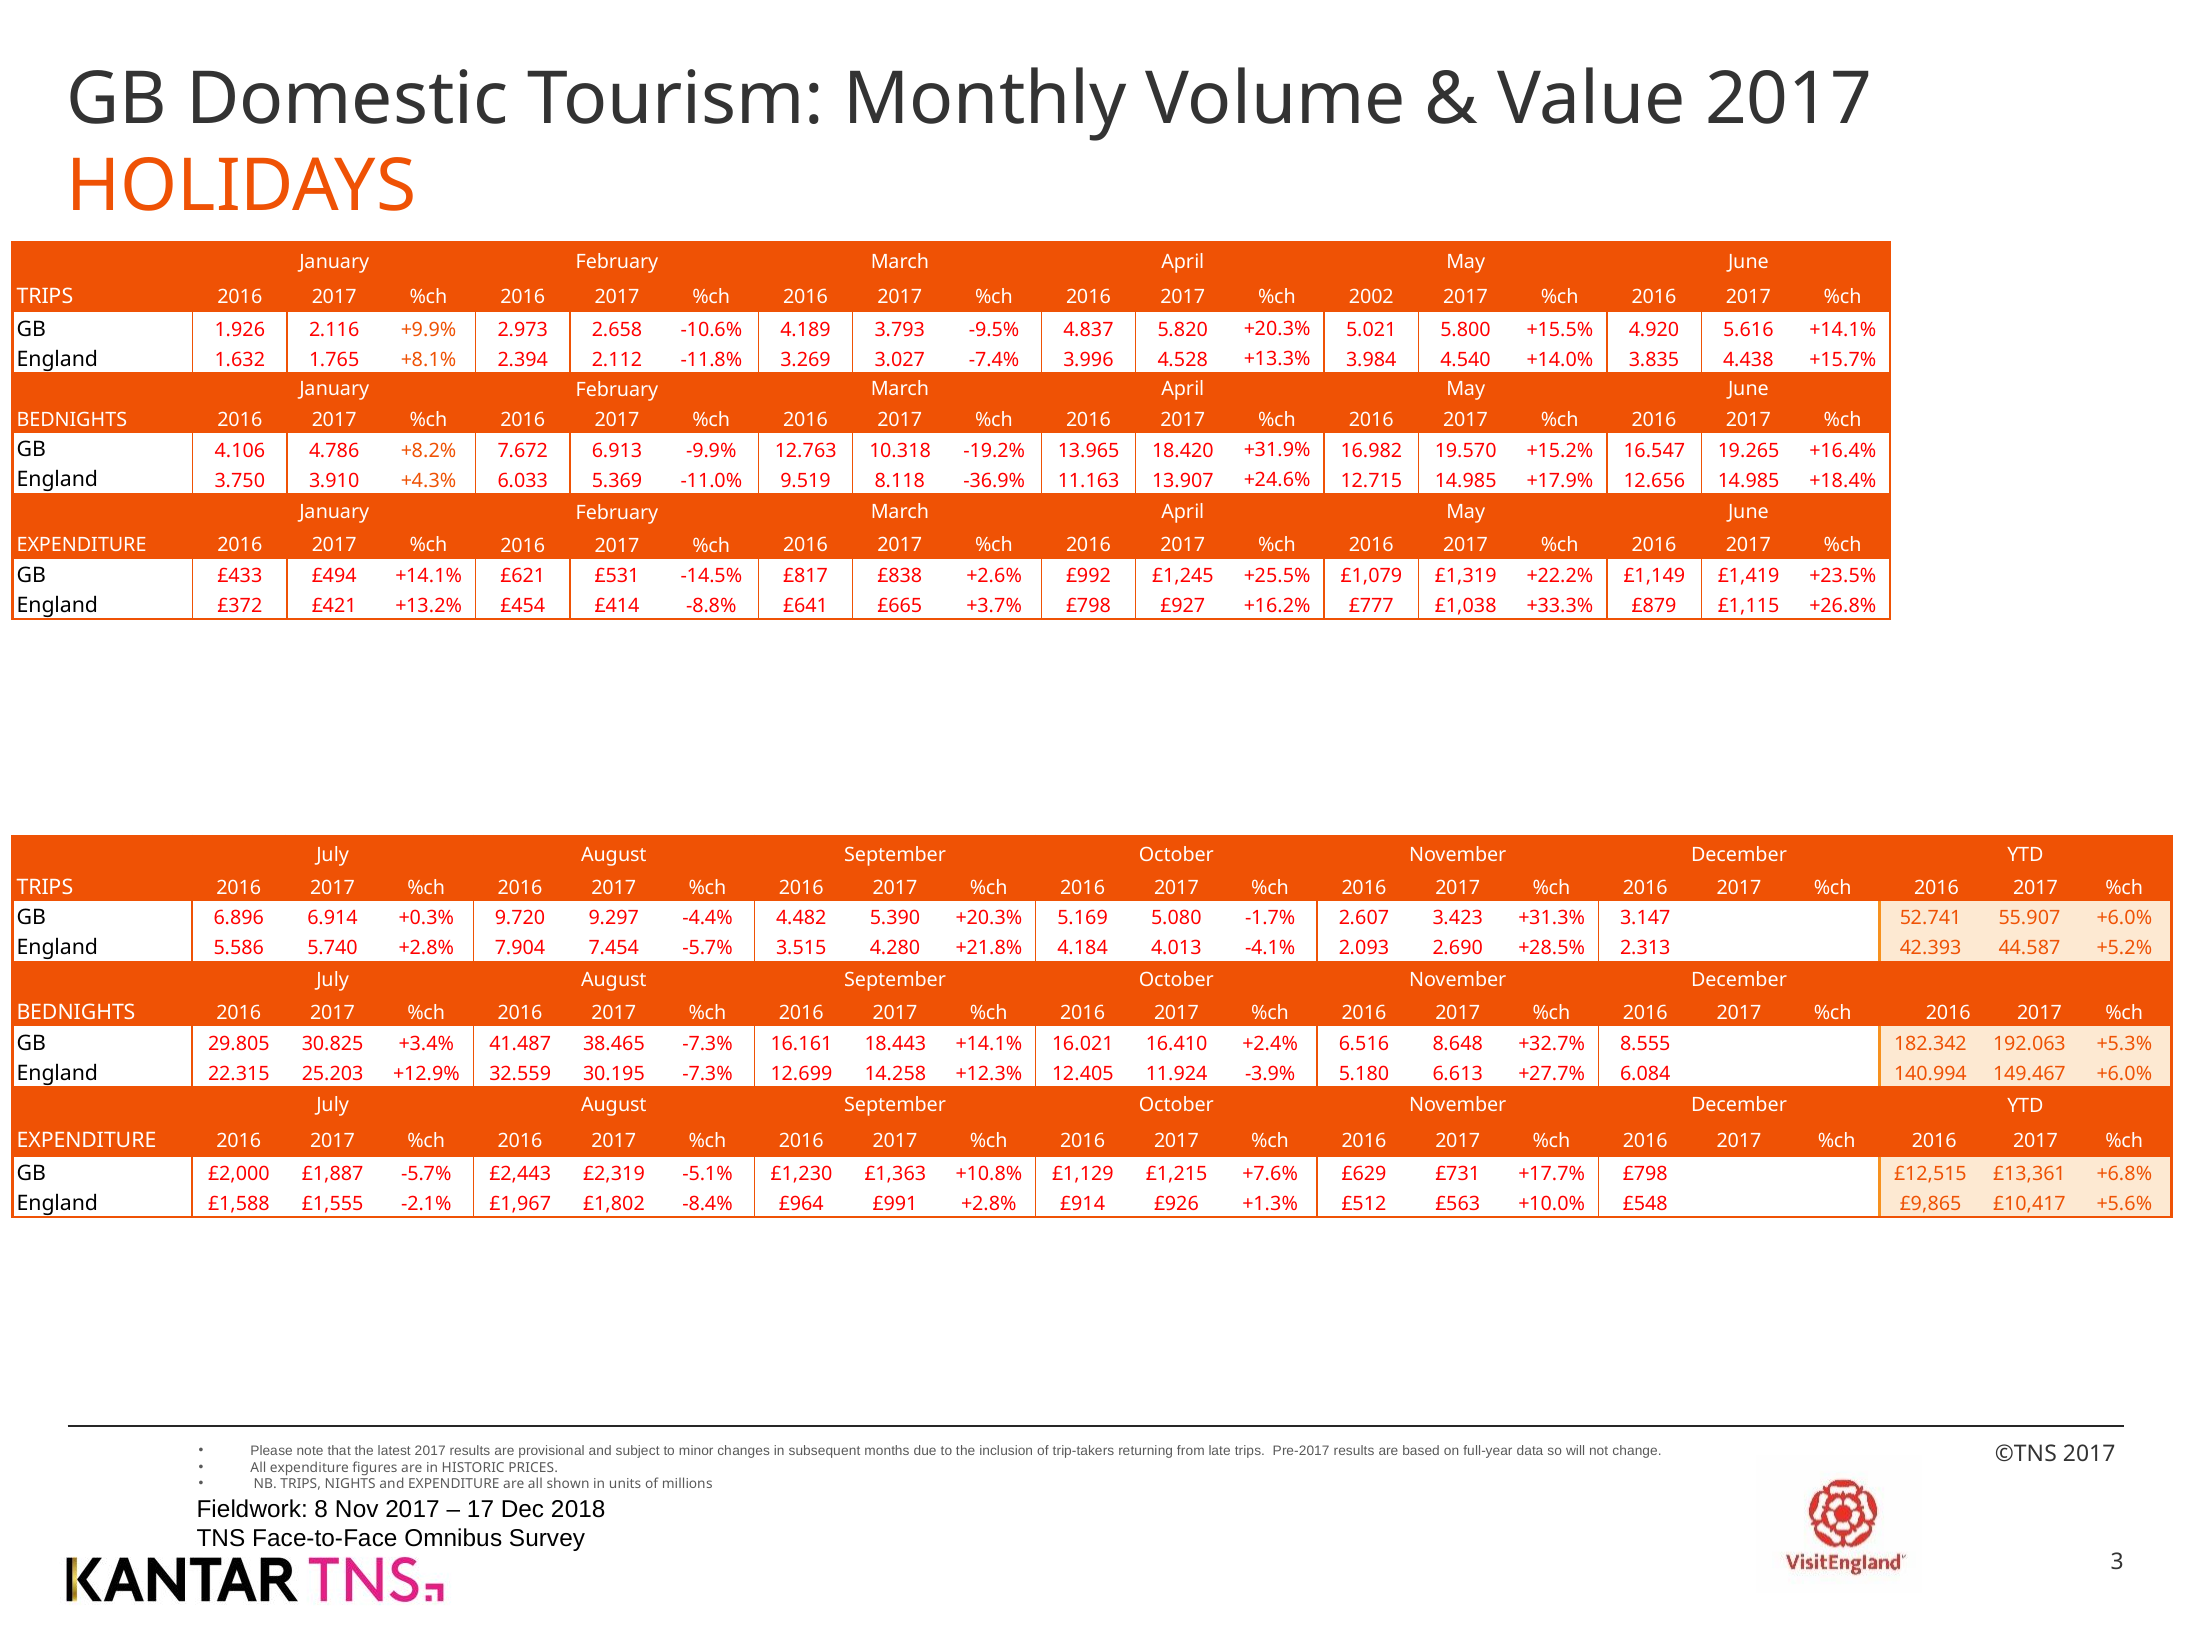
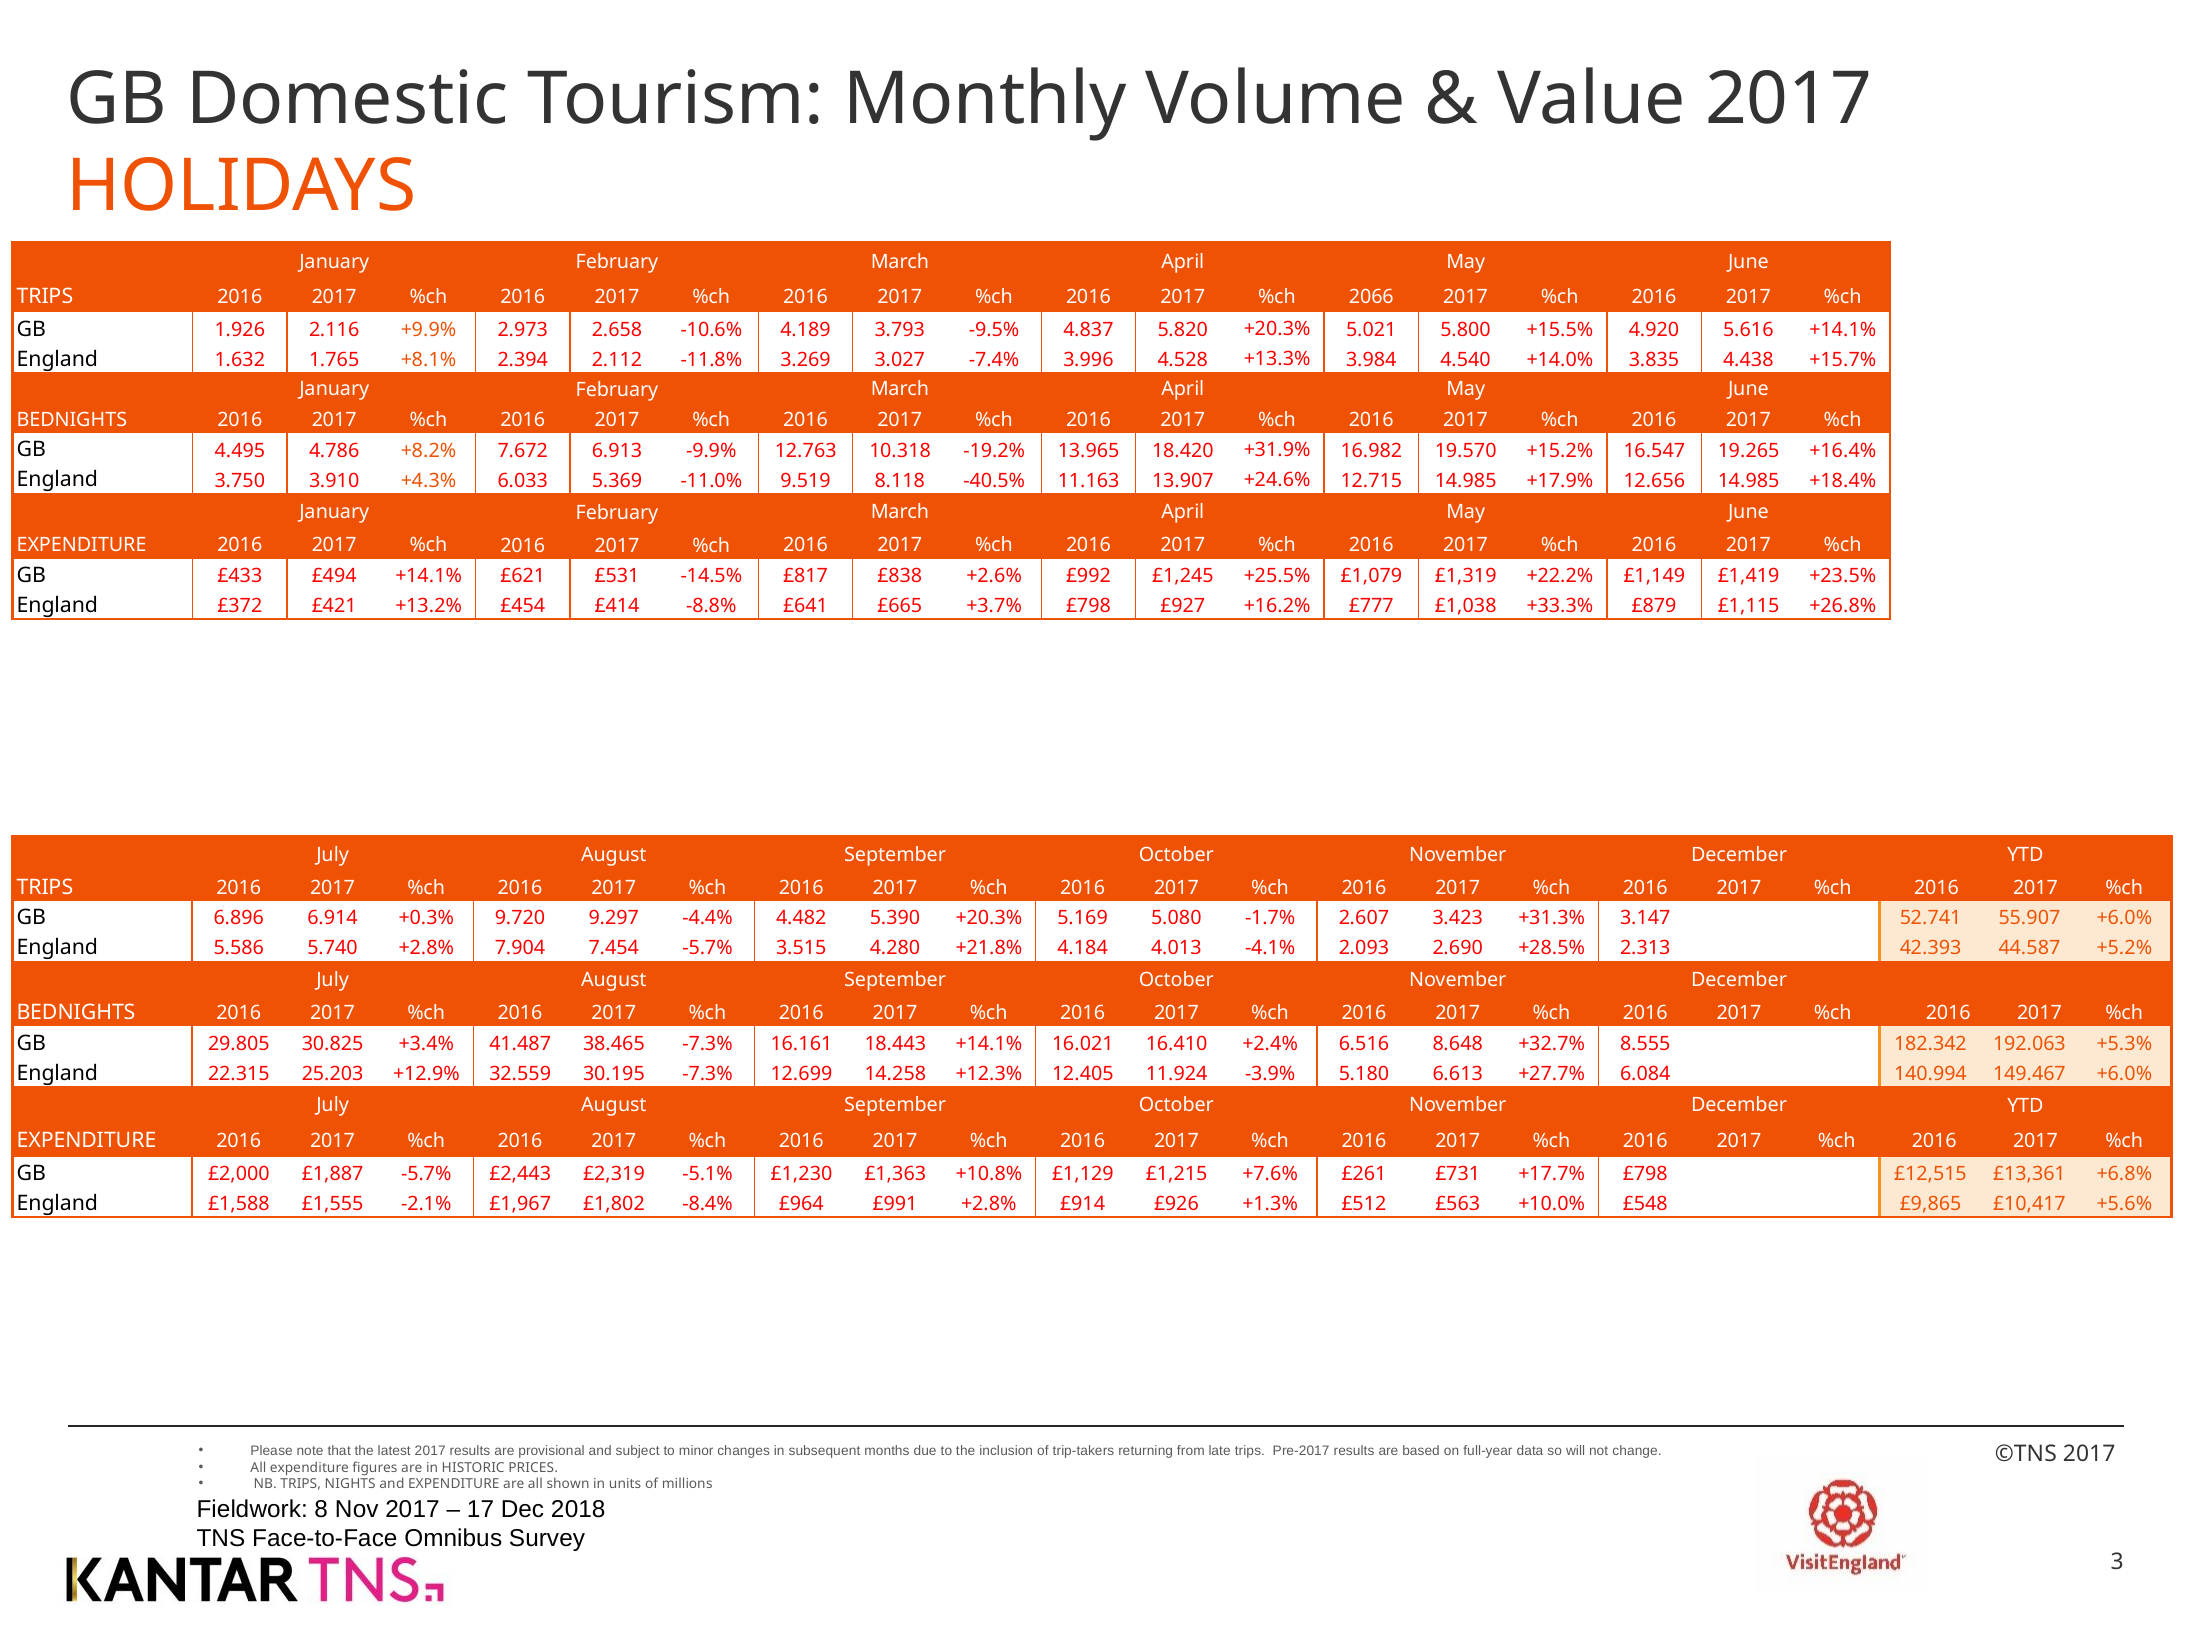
2002: 2002 -> 2066
4.106: 4.106 -> 4.495
-36.9%: -36.9% -> -40.5%
£629: £629 -> £261
